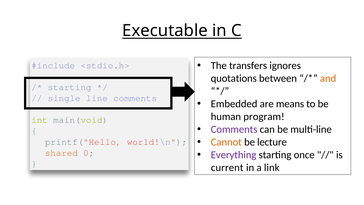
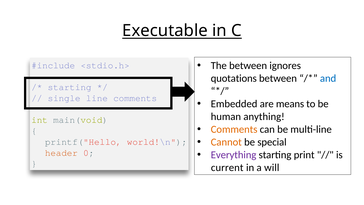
The transfers: transfers -> between
and colour: orange -> blue
program: program -> anything
Comments at (234, 129) colour: purple -> orange
lecture: lecture -> special
shared: shared -> header
once: once -> print
link: link -> will
